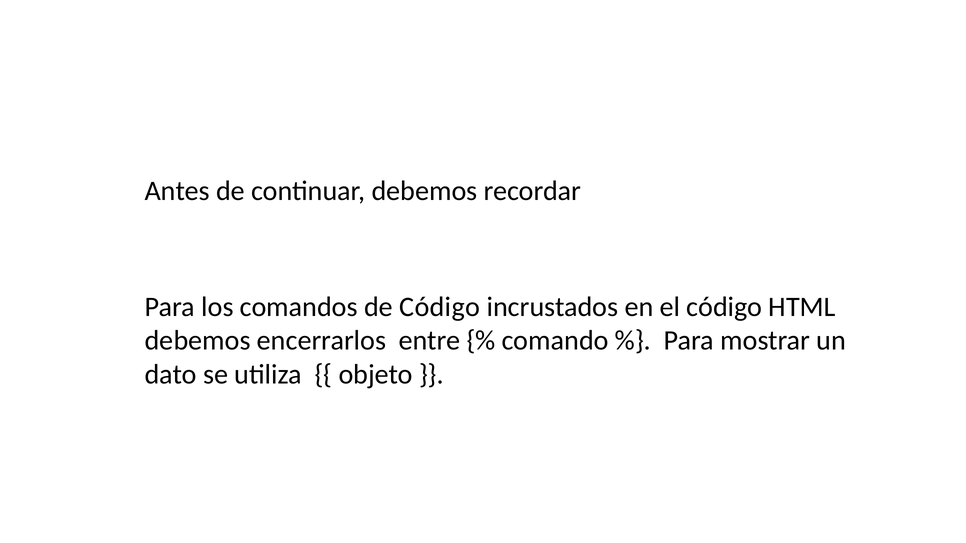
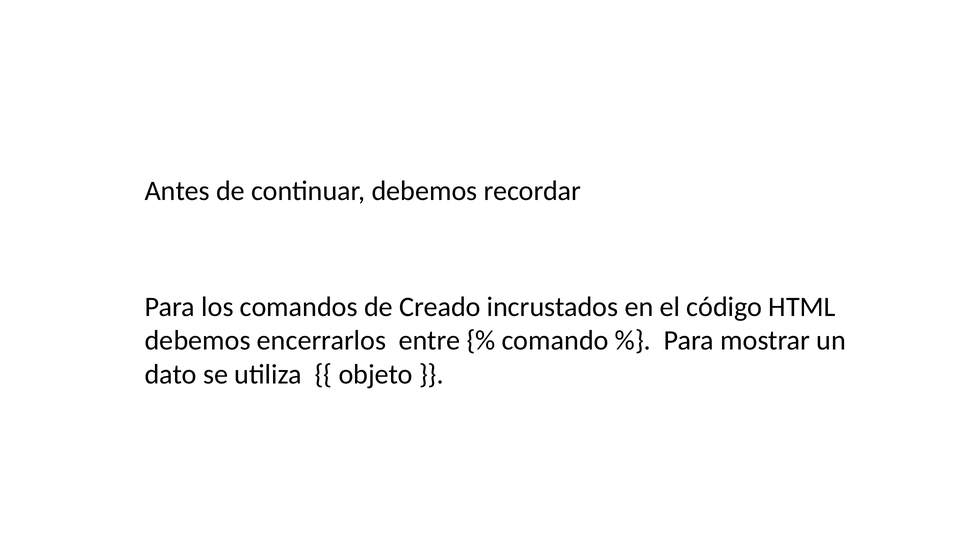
de Código: Código -> Creado
